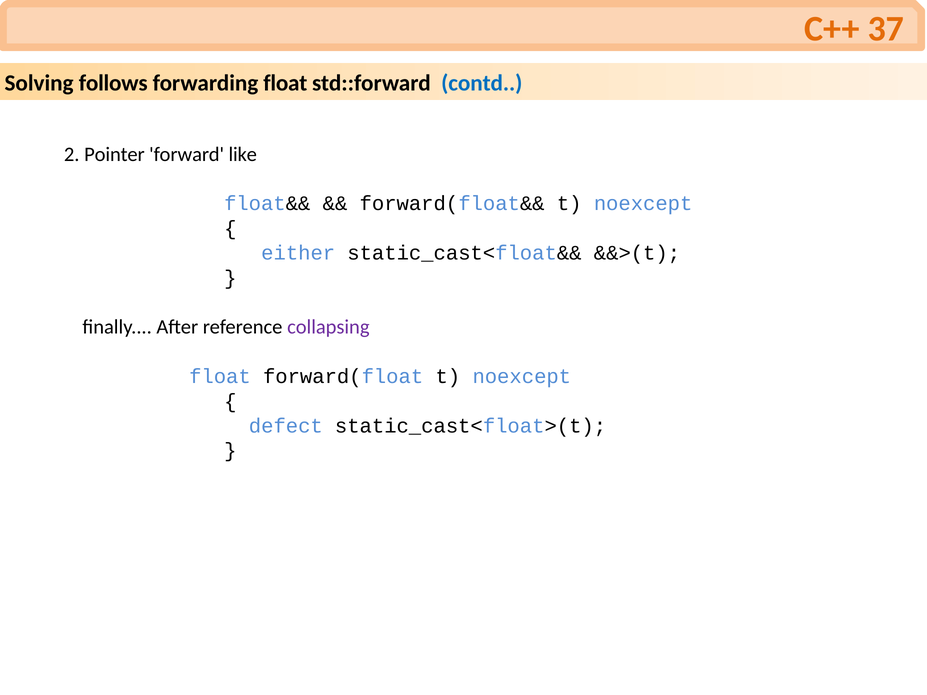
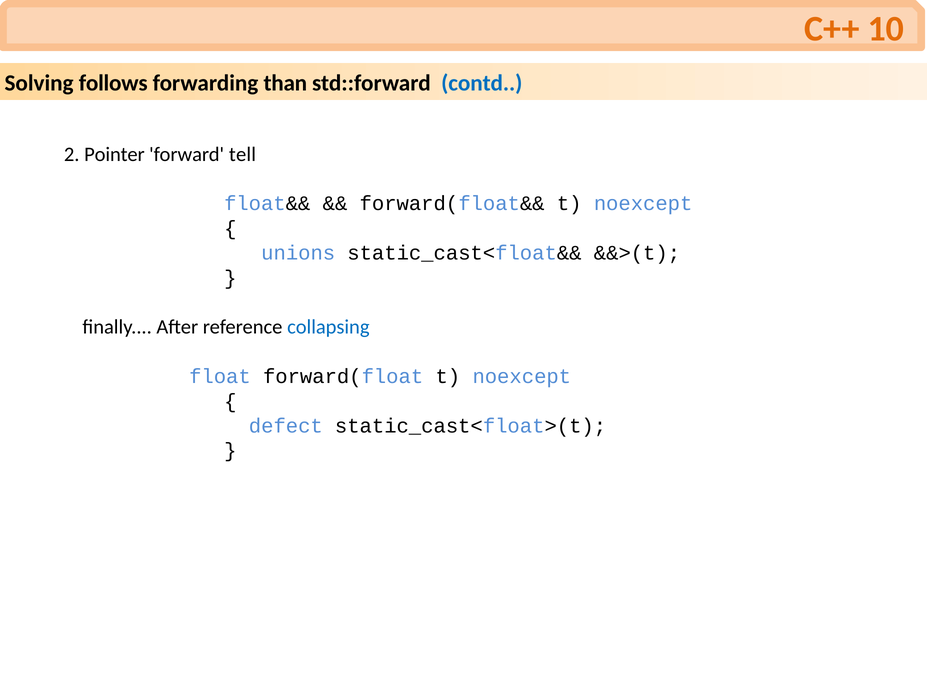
37: 37 -> 10
forwarding float: float -> than
like: like -> tell
either: either -> unions
collapsing colour: purple -> blue
